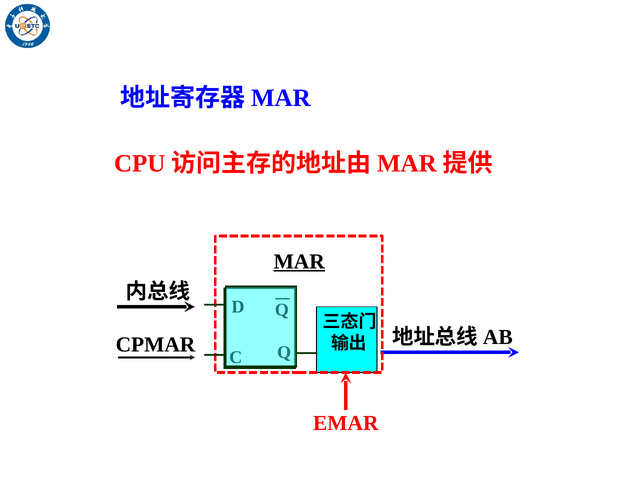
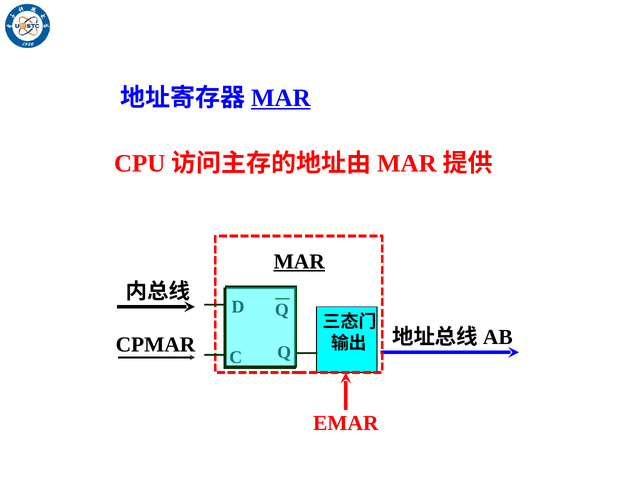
MAR at (281, 98) underline: none -> present
